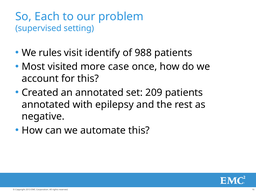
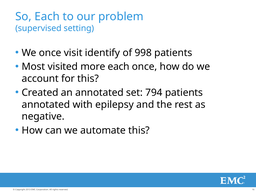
We rules: rules -> once
988: 988 -> 998
more case: case -> each
209: 209 -> 794
